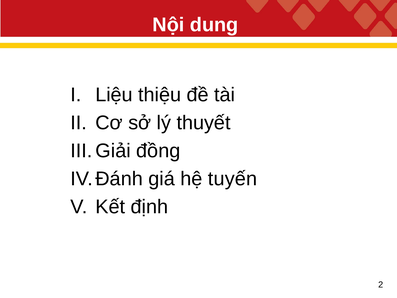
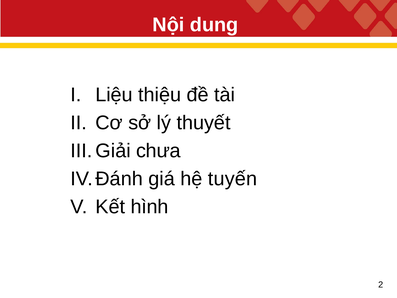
đồng: đồng -> chưa
định: định -> hình
